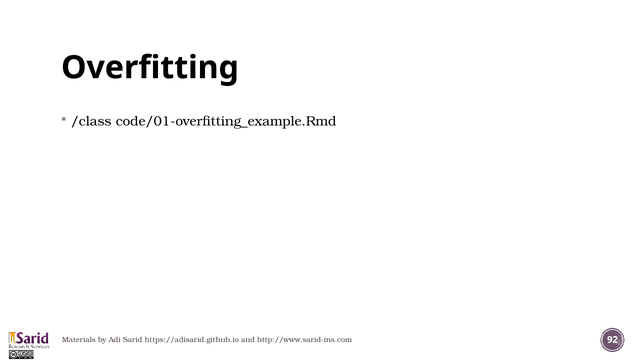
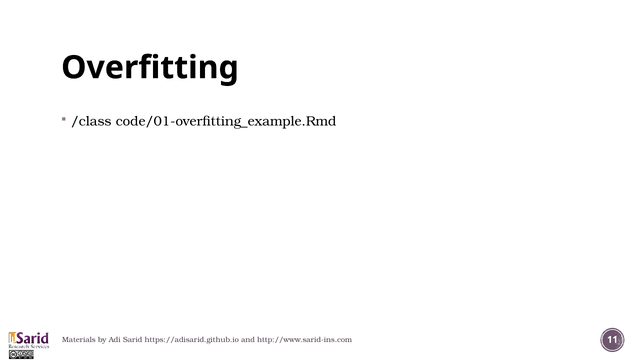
92: 92 -> 11
